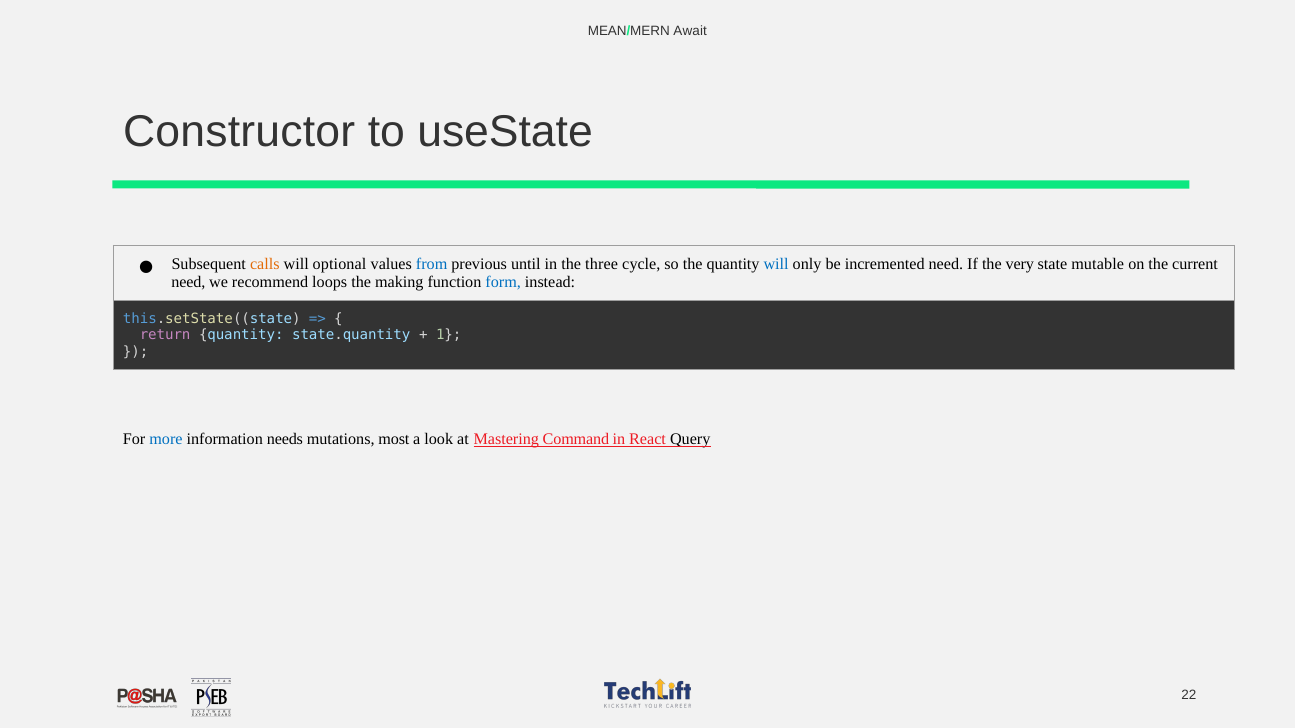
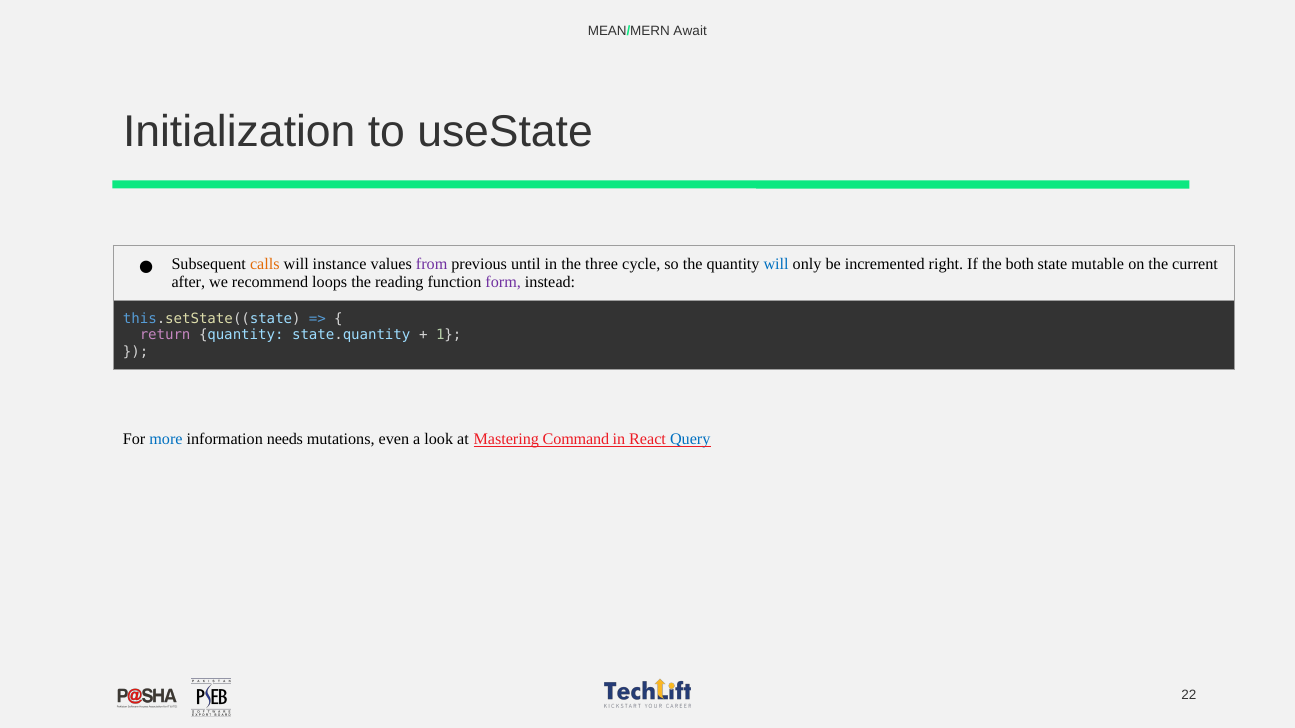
Constructor: Constructor -> Initialization
optional: optional -> instance
from colour: blue -> purple
incremented need: need -> right
very: very -> both
need at (188, 282): need -> after
making: making -> reading
form colour: blue -> purple
most: most -> even
Query colour: black -> blue
